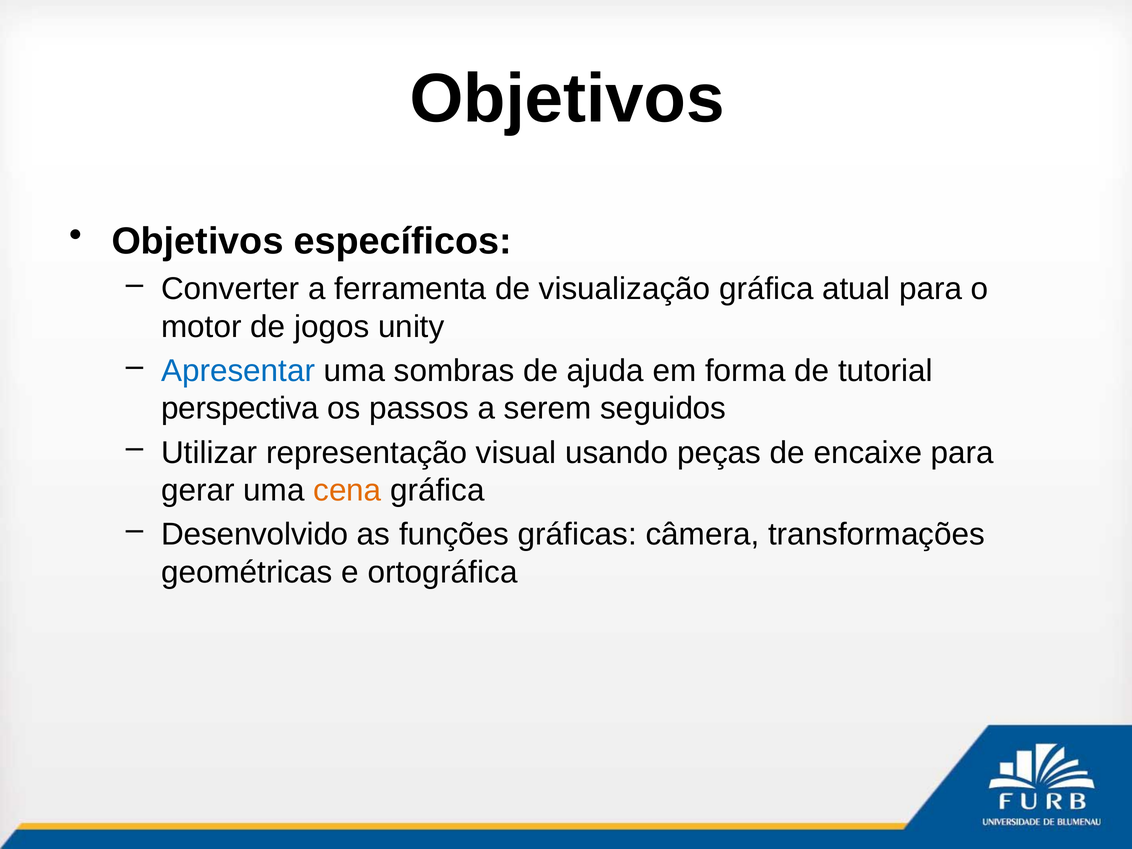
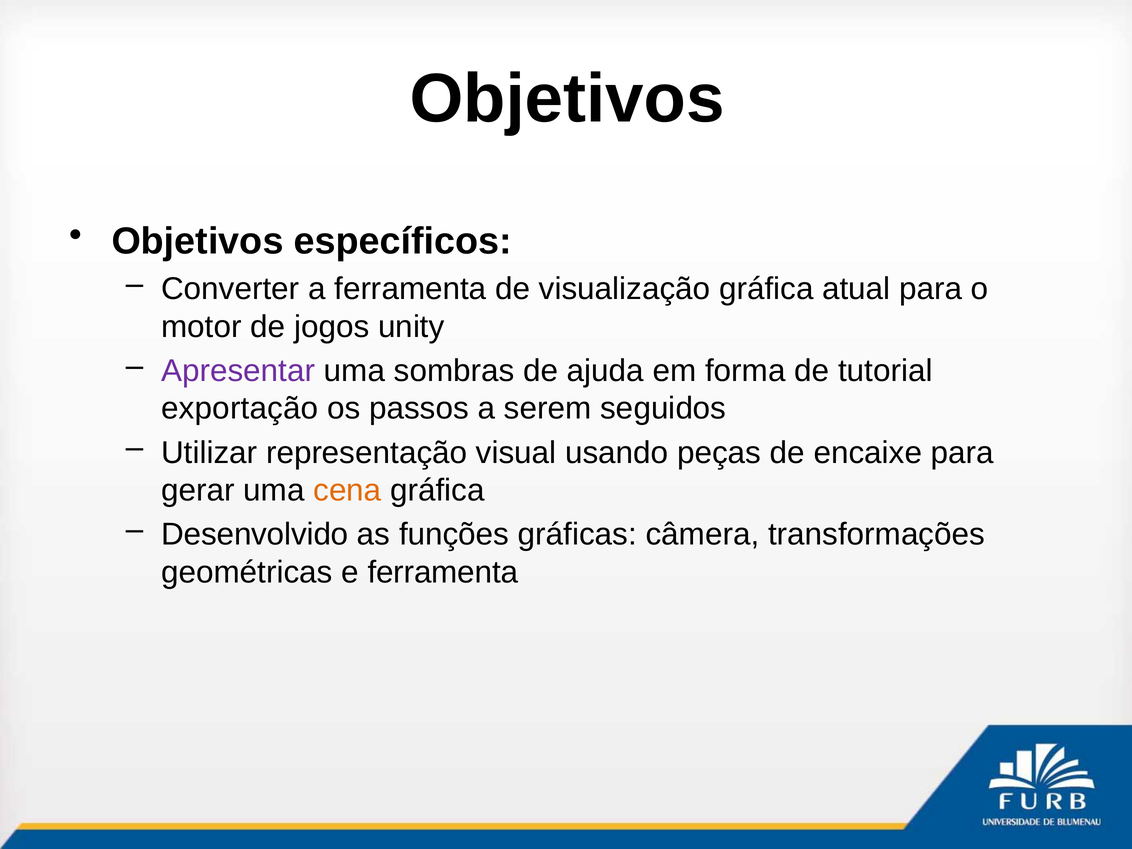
Apresentar colour: blue -> purple
perspectiva: perspectiva -> exportação
e ortográfica: ortográfica -> ferramenta
